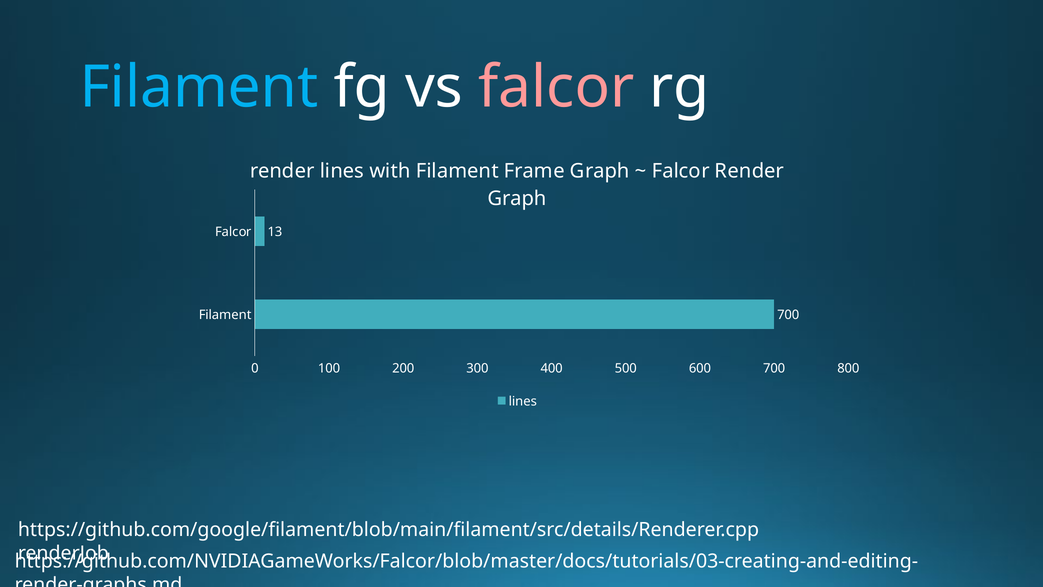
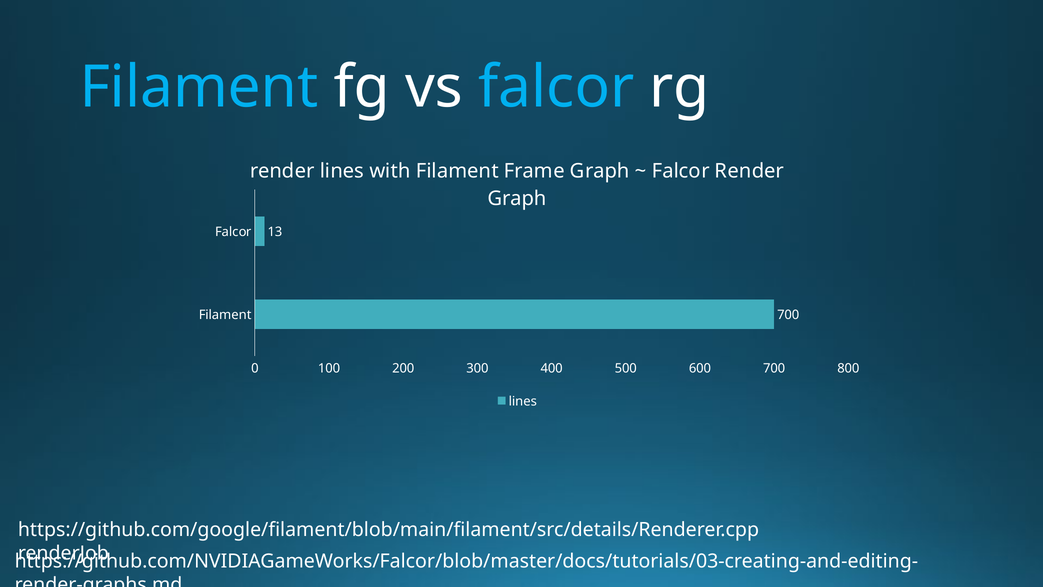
falcor at (556, 88) colour: pink -> light blue
